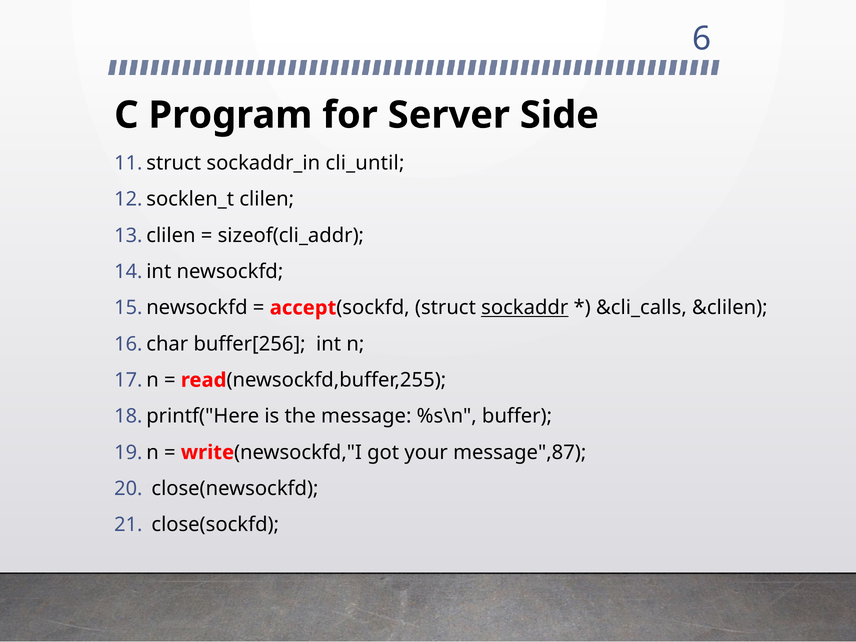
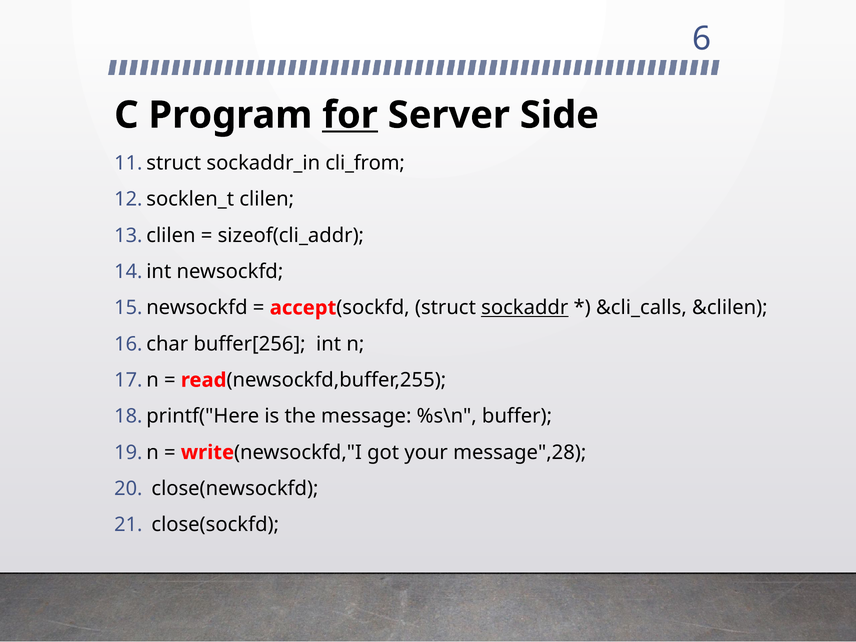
for underline: none -> present
cli_until: cli_until -> cli_from
message",87: message",87 -> message",28
